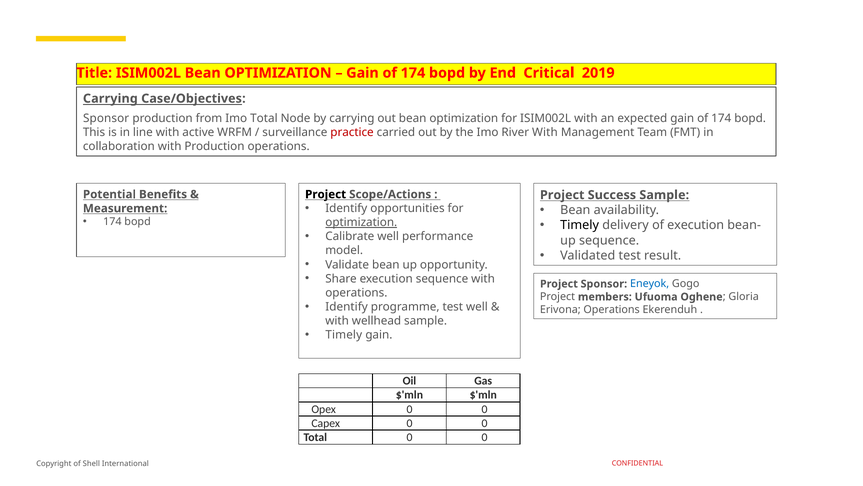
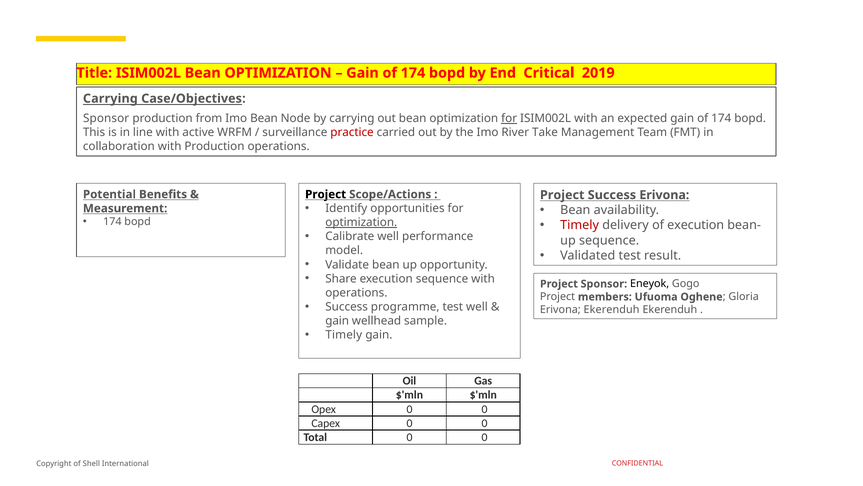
Imo Total: Total -> Bean
for at (509, 118) underline: none -> present
River With: With -> Take
Success Sample: Sample -> Erivona
Timely at (580, 225) colour: black -> red
Eneyok colour: blue -> black
Identify at (347, 306): Identify -> Success
Erivona Operations: Operations -> Ekerenduh
with at (337, 321): with -> gain
